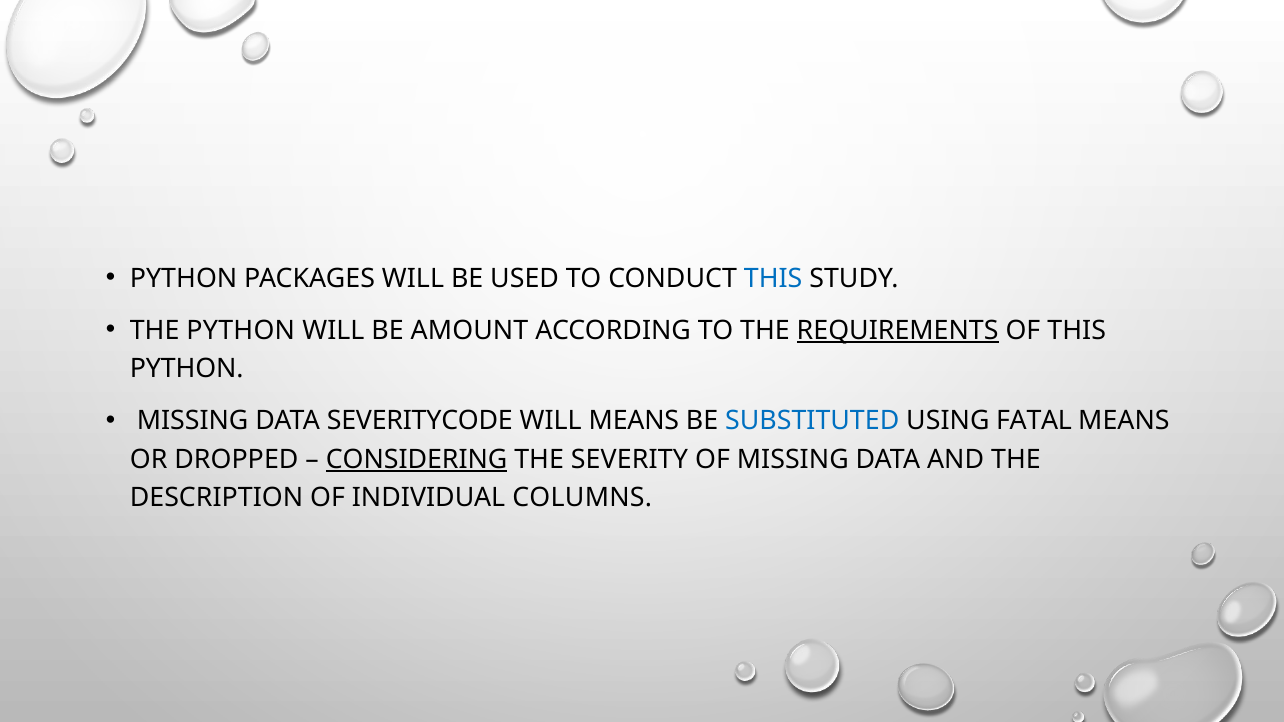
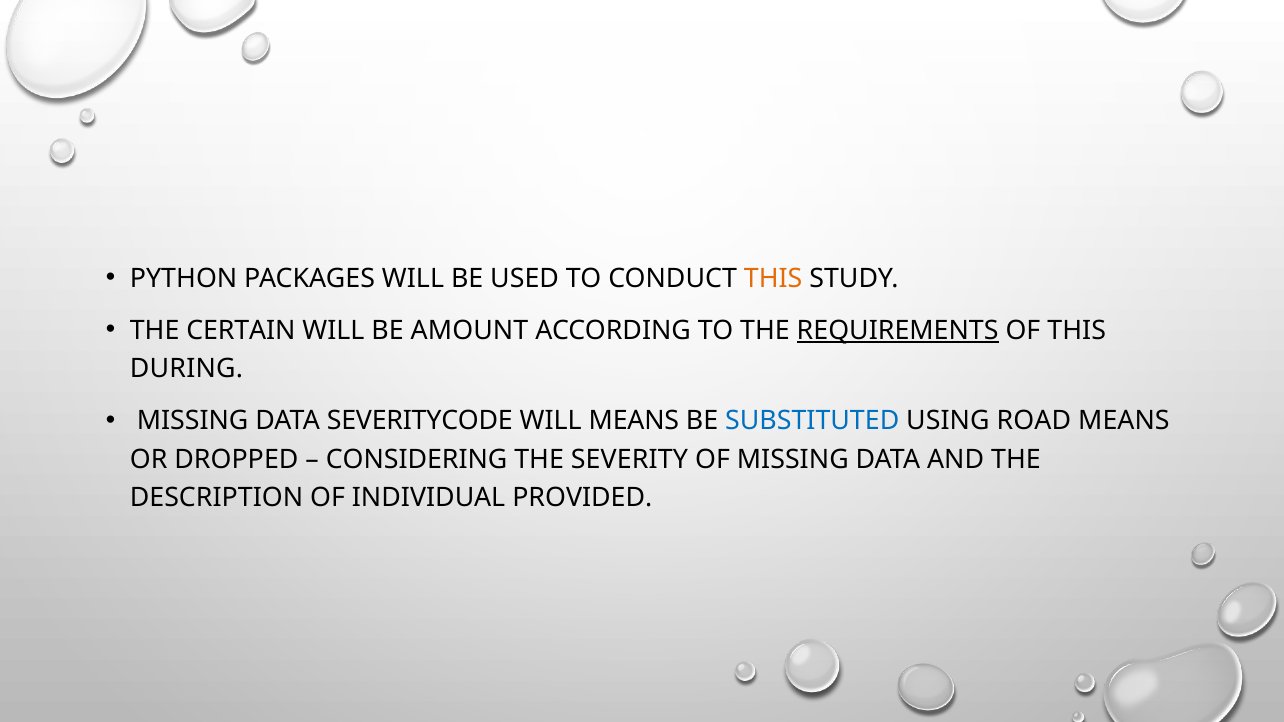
THIS at (773, 278) colour: blue -> orange
THE PYTHON: PYTHON -> CERTAIN
PYTHON at (187, 369): PYTHON -> DURING
FATAL: FATAL -> ROAD
CONSIDERING underline: present -> none
COLUMNS: COLUMNS -> PROVIDED
